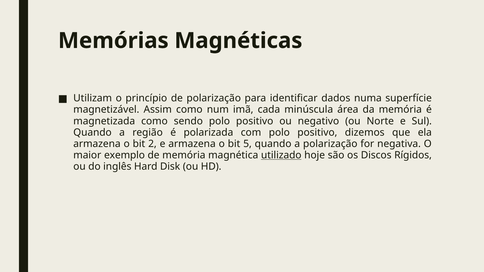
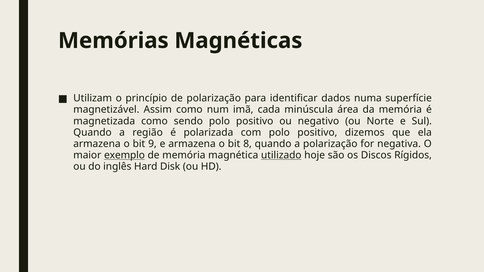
2: 2 -> 9
5: 5 -> 8
exemplo underline: none -> present
